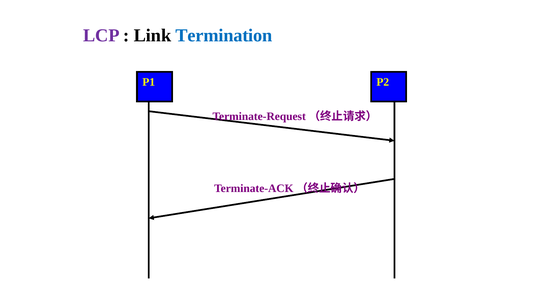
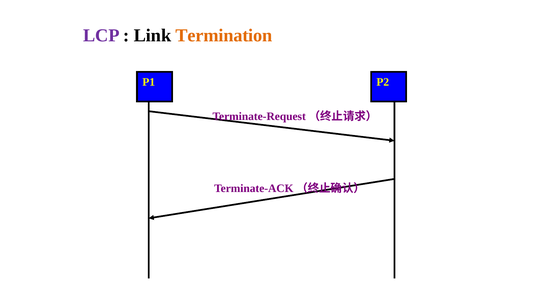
Termination colour: blue -> orange
